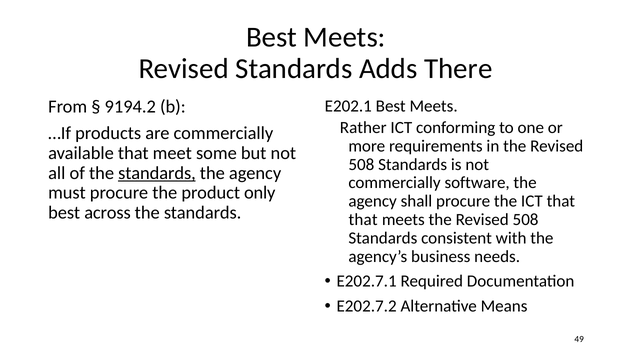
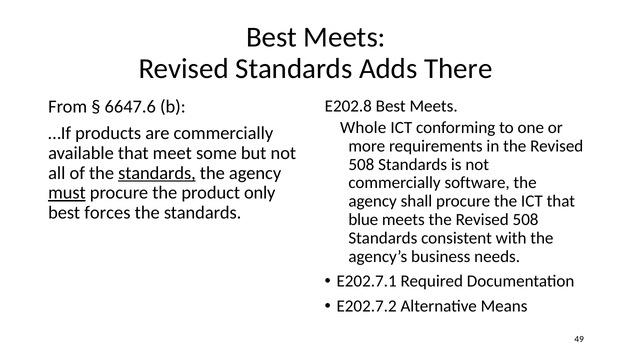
E202.1: E202.1 -> E202.8
9194.2: 9194.2 -> 6647.6
Rather: Rather -> Whole
must underline: none -> present
across: across -> forces
that at (363, 220): that -> blue
